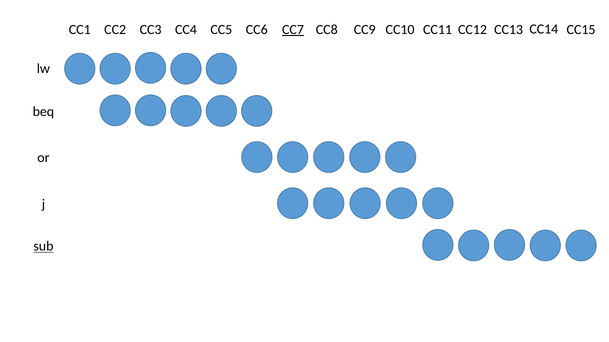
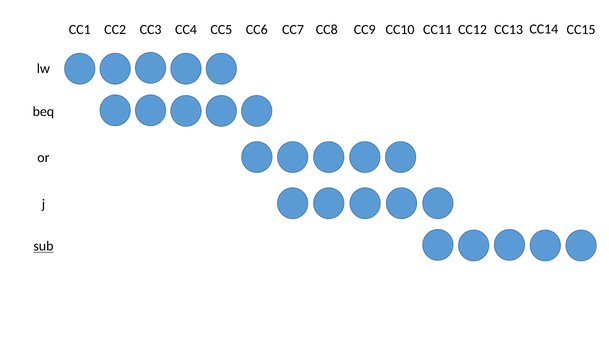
CC7 underline: present -> none
